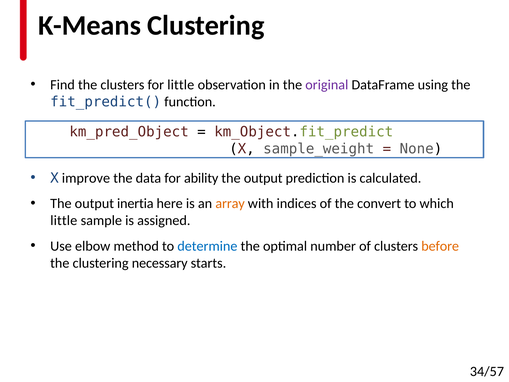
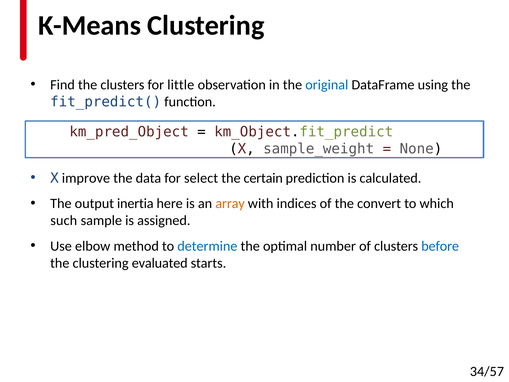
original colour: purple -> blue
ability: ability -> select
output at (263, 178): output -> certain
little at (64, 220): little -> such
before colour: orange -> blue
necessary: necessary -> evaluated
